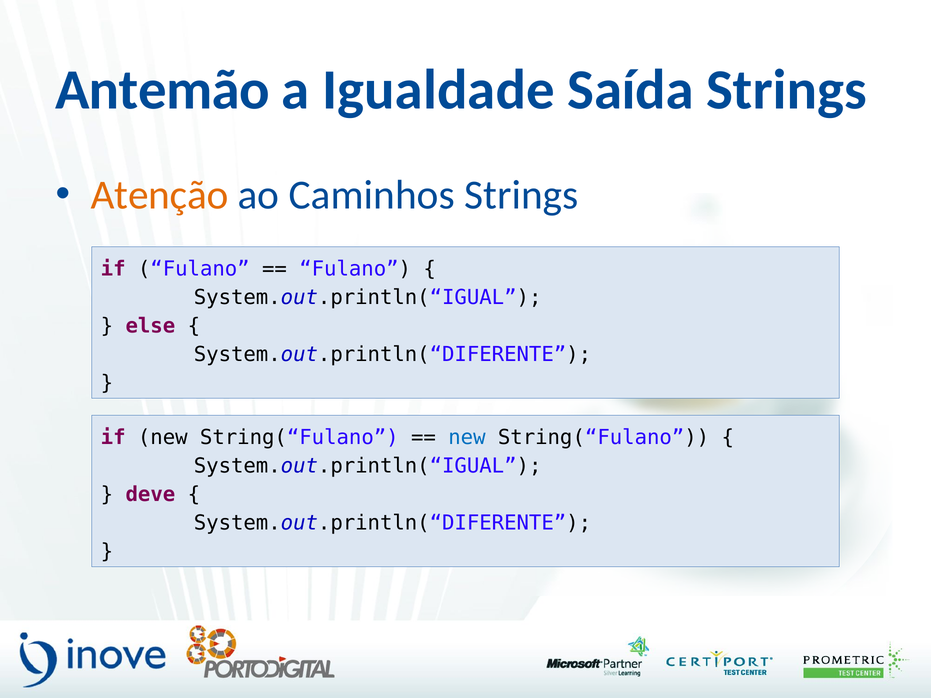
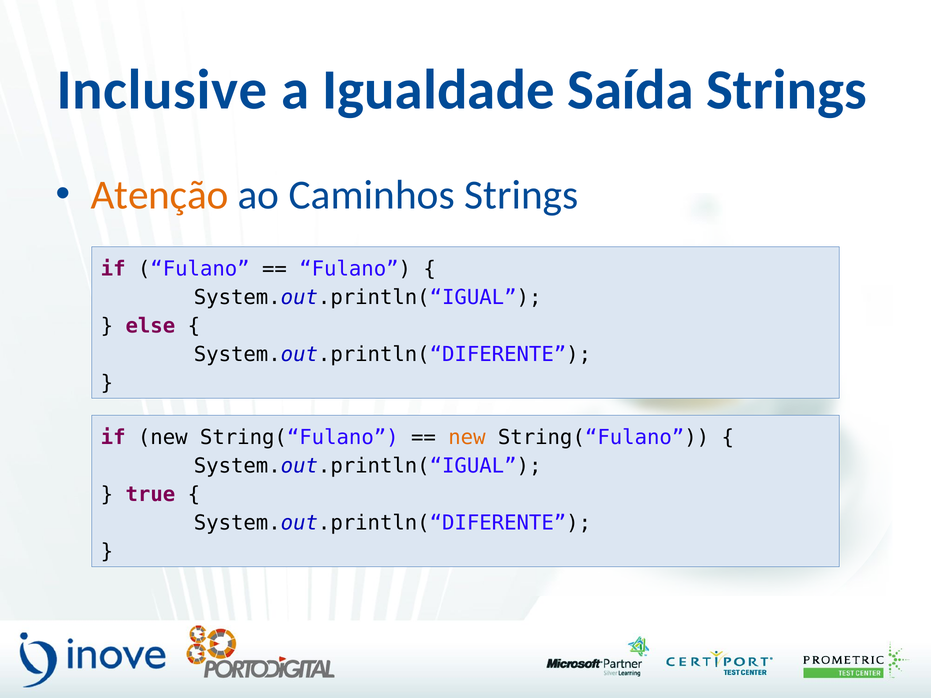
Antemão: Antemão -> Inclusive
new at (467, 438) colour: blue -> orange
deve: deve -> true
